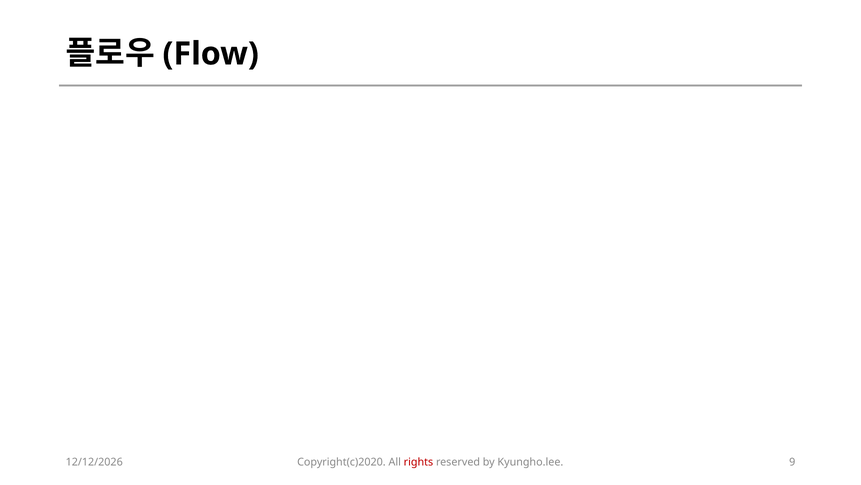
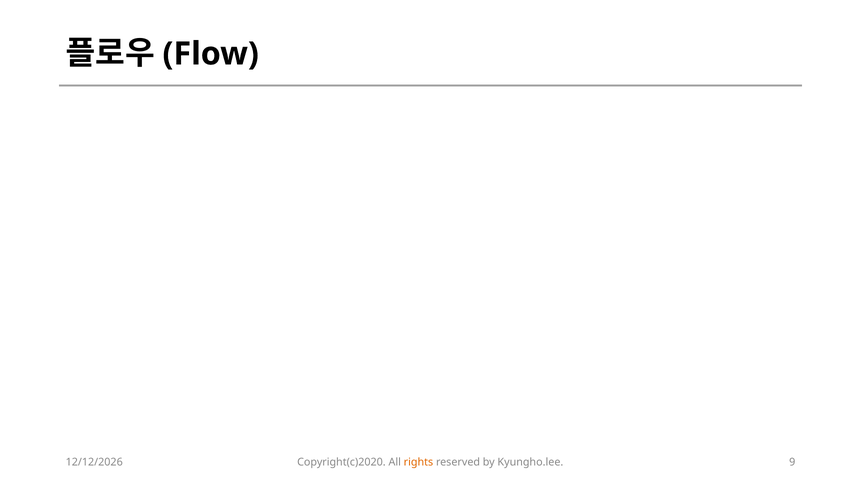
rights colour: red -> orange
